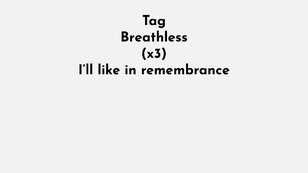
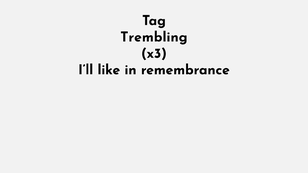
Breathless: Breathless -> Trembling
